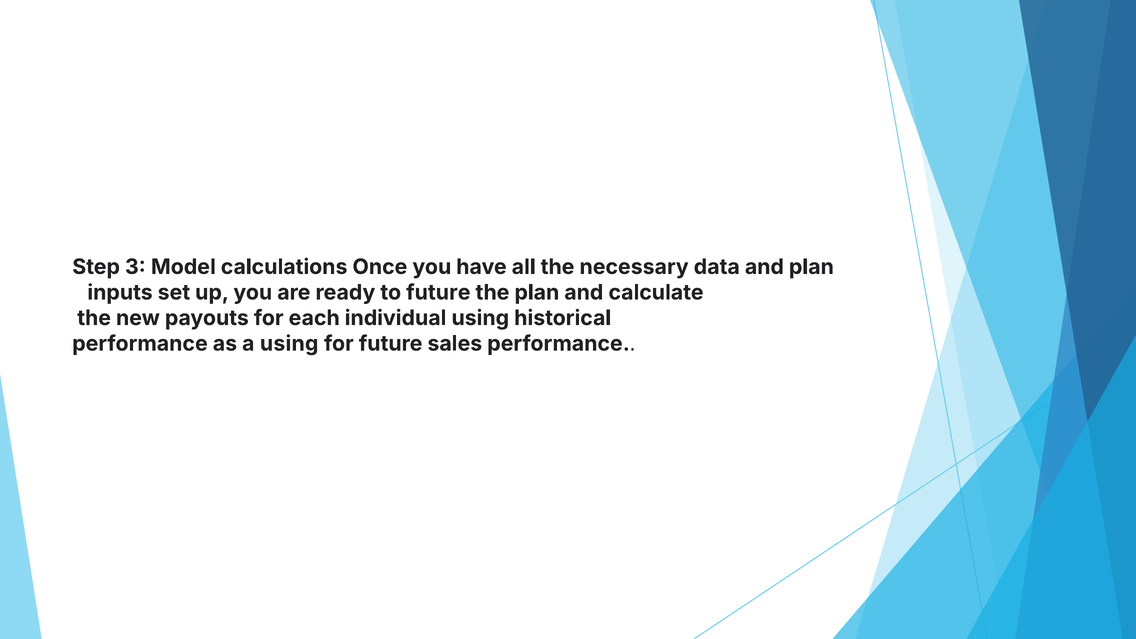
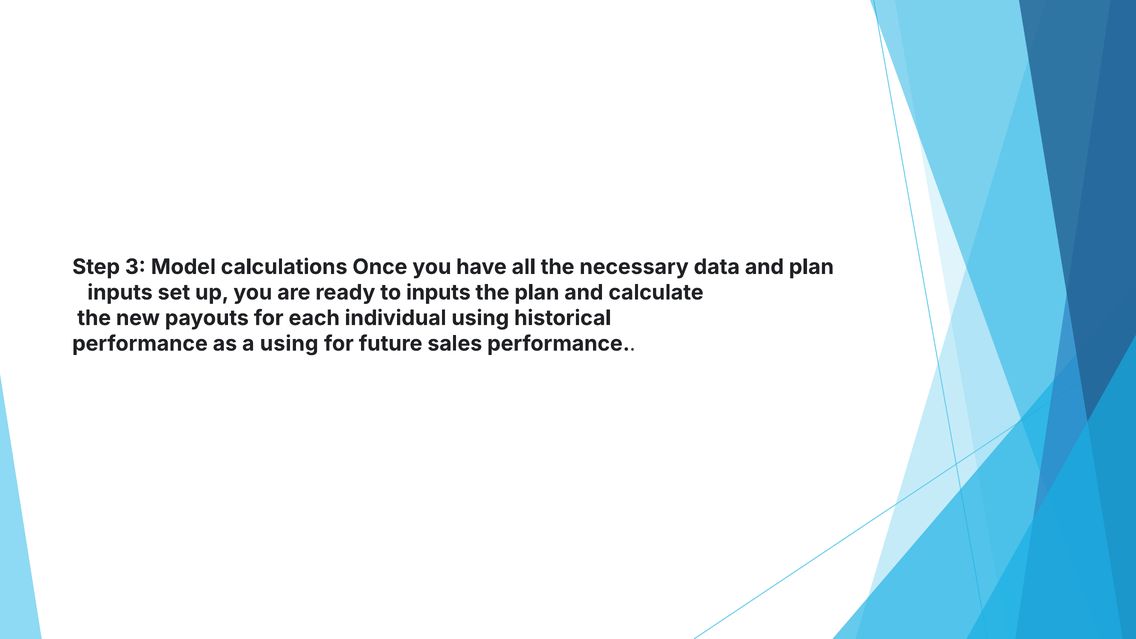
to future: future -> inputs
